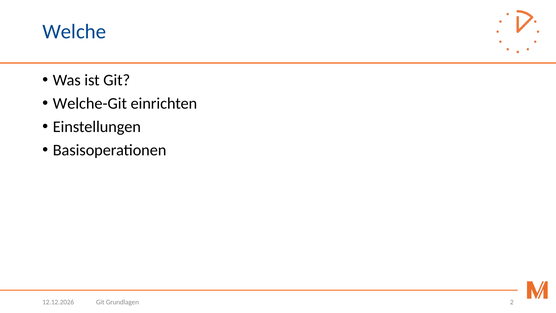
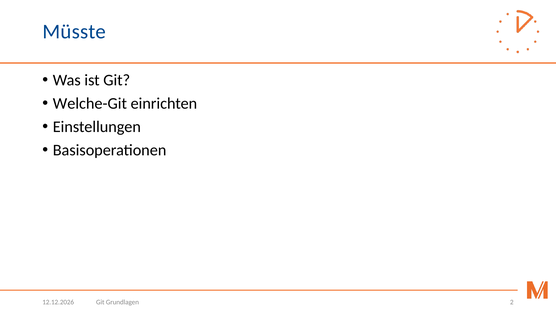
Welche: Welche -> Müsste
